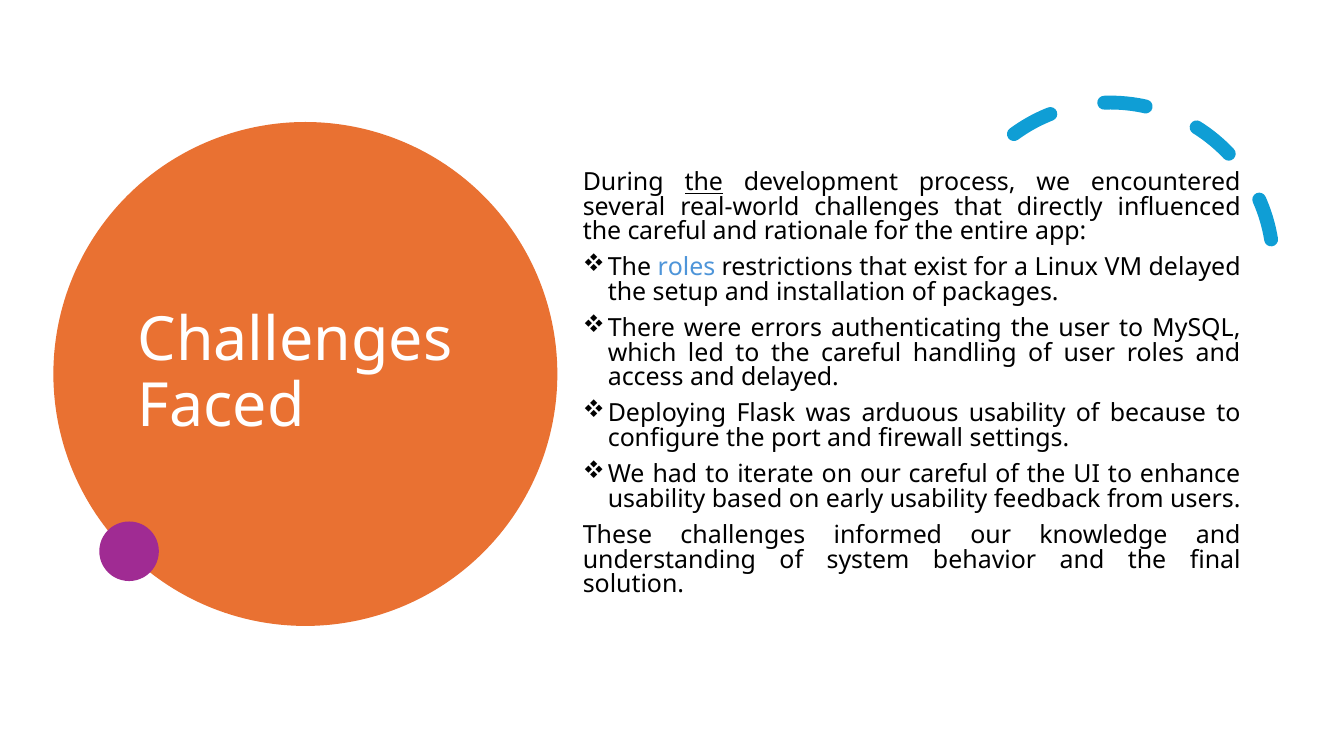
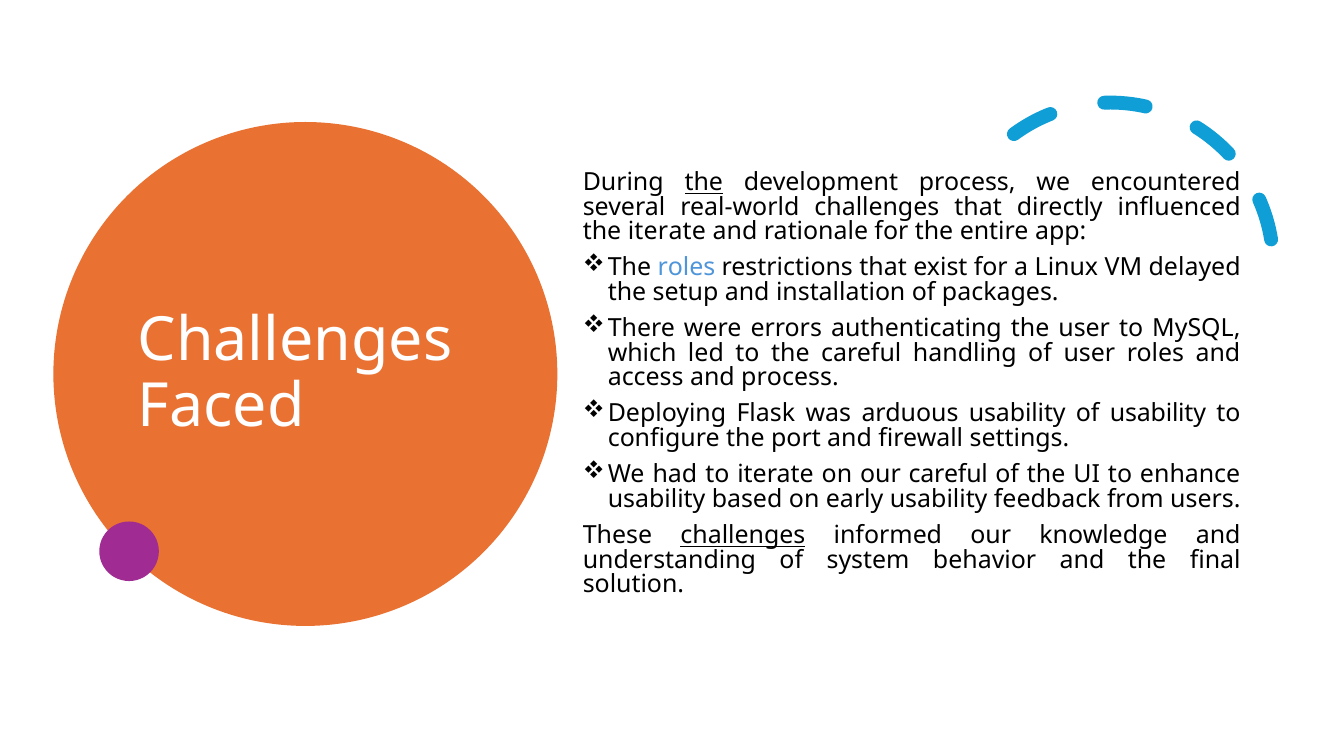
careful at (667, 231): careful -> iterate
and delayed: delayed -> process
of because: because -> usability
challenges at (743, 536) underline: none -> present
